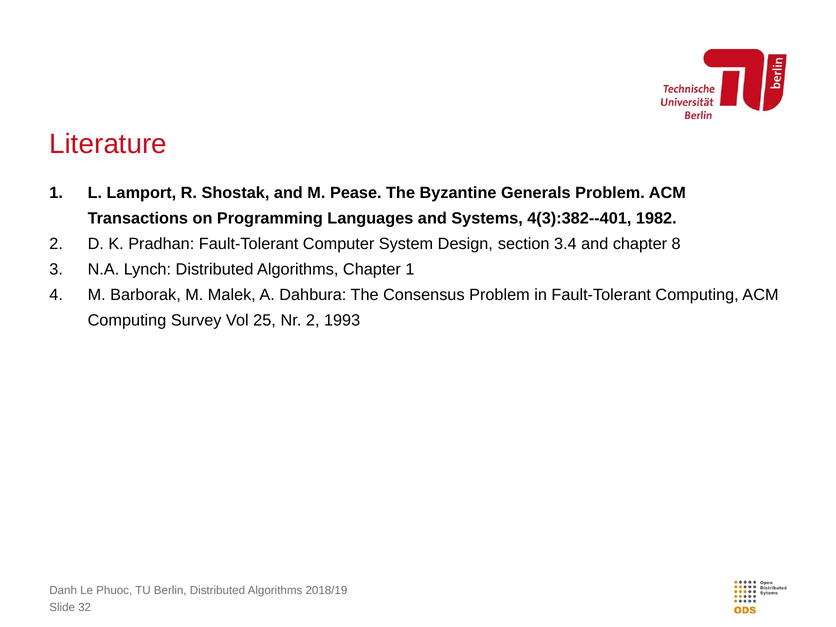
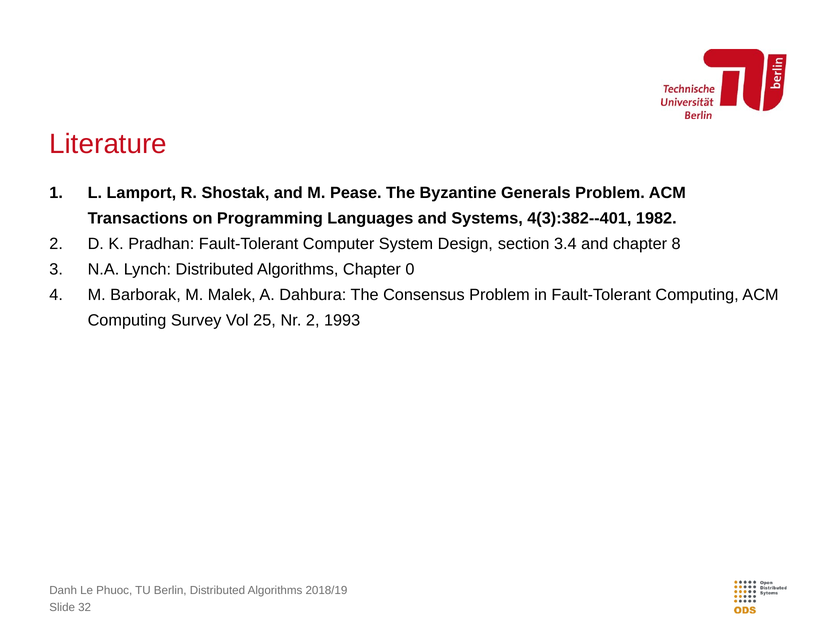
Chapter 1: 1 -> 0
